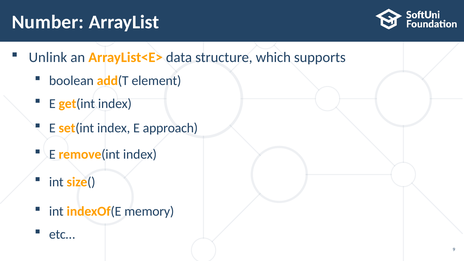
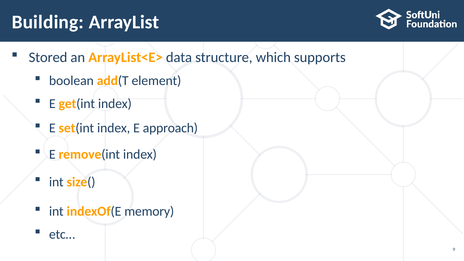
Number: Number -> Building
Unlink: Unlink -> Stored
